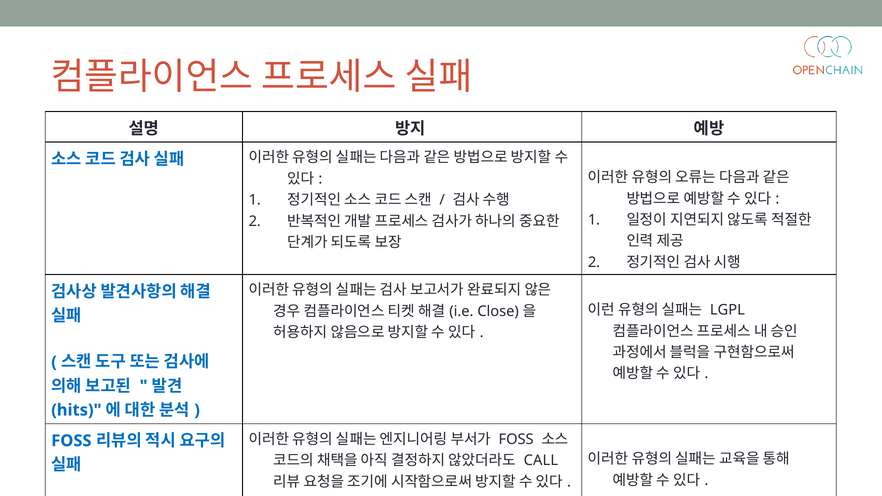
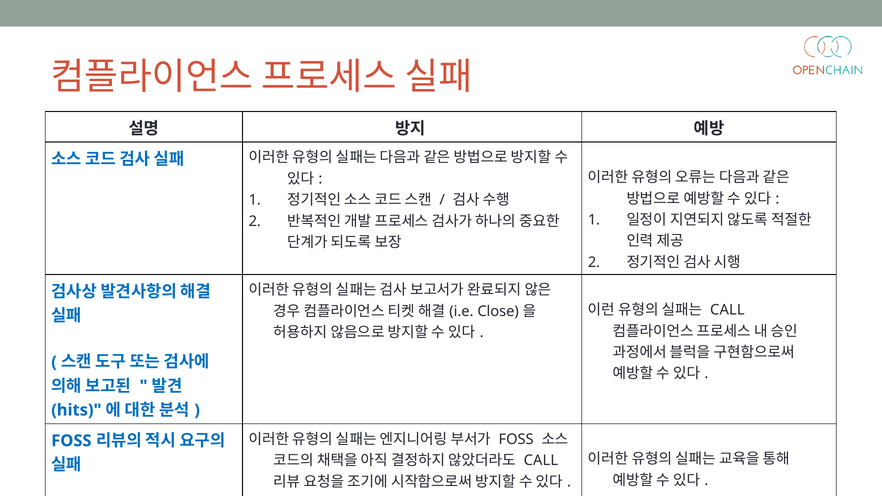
LGPL at (727, 310): LGPL -> CALL
